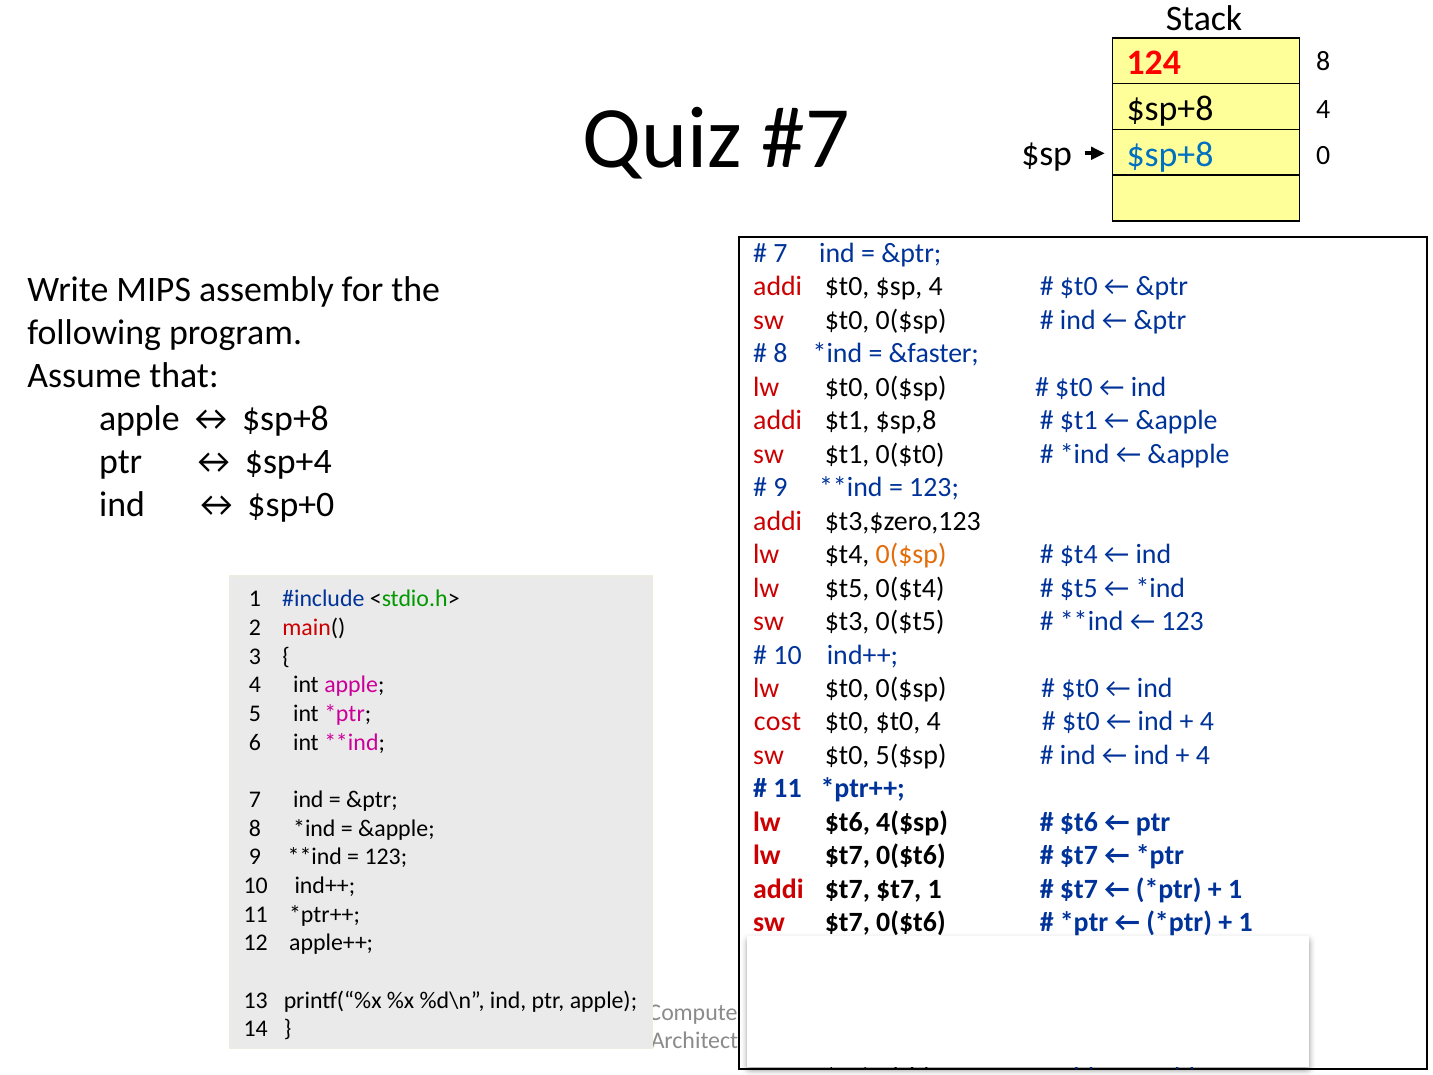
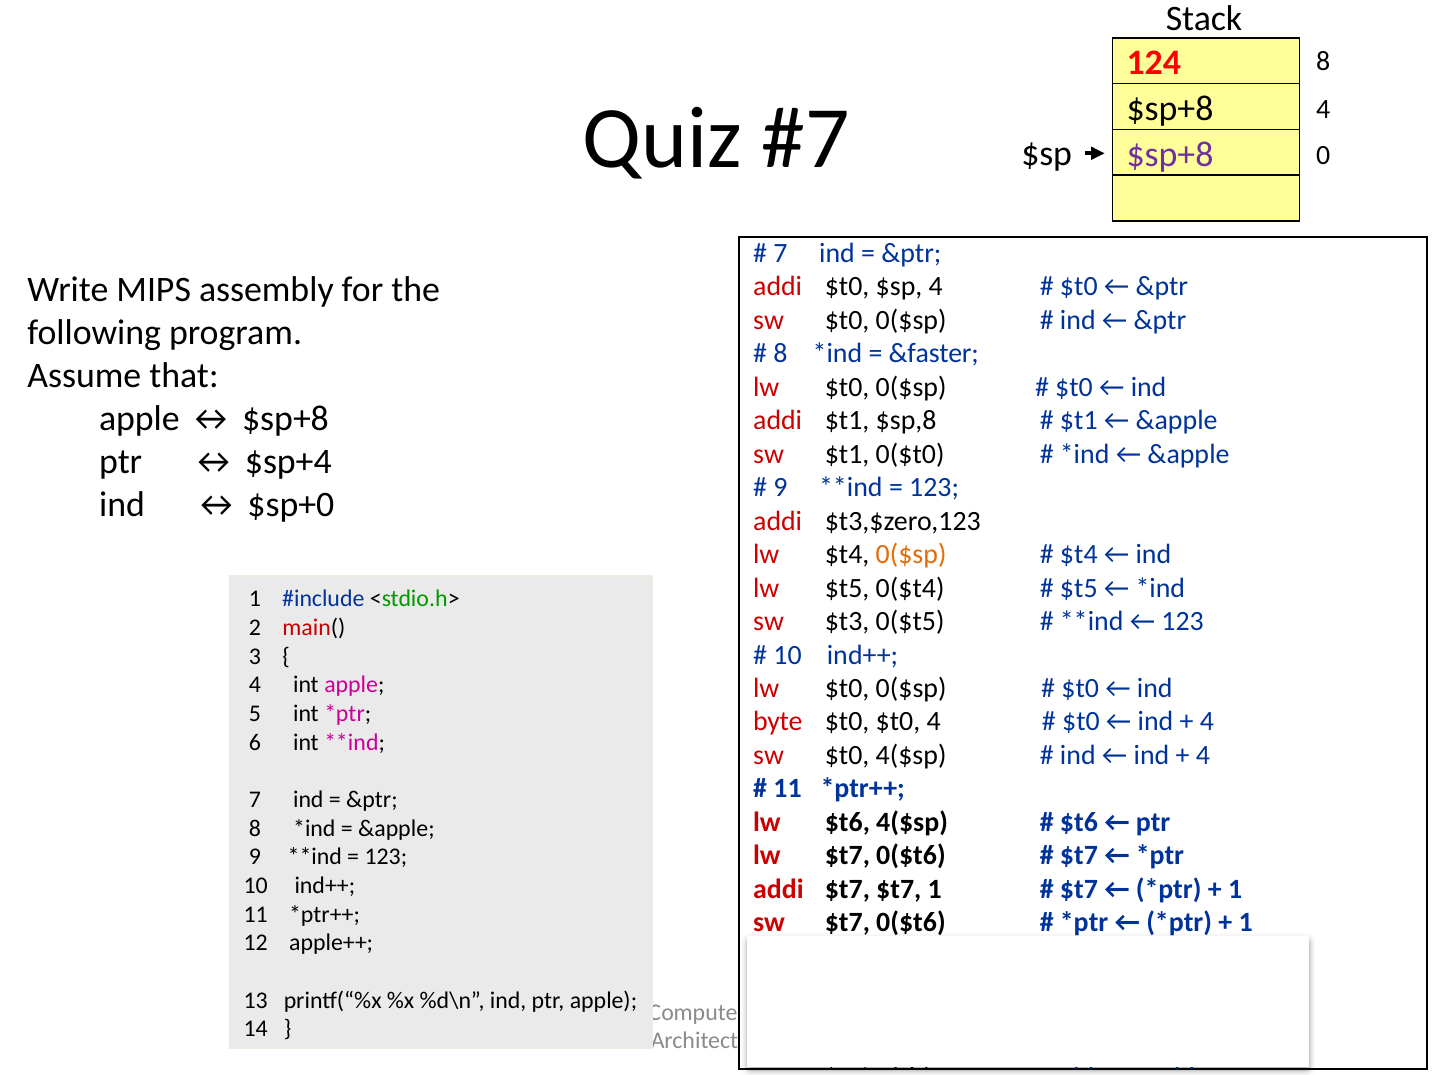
$sp+8 at (1170, 155) colour: blue -> purple
cost: cost -> byte
$t0 5($sp: 5($sp -> 4($sp
